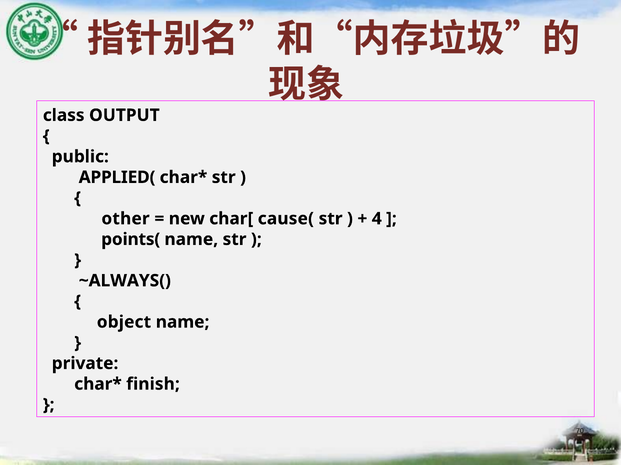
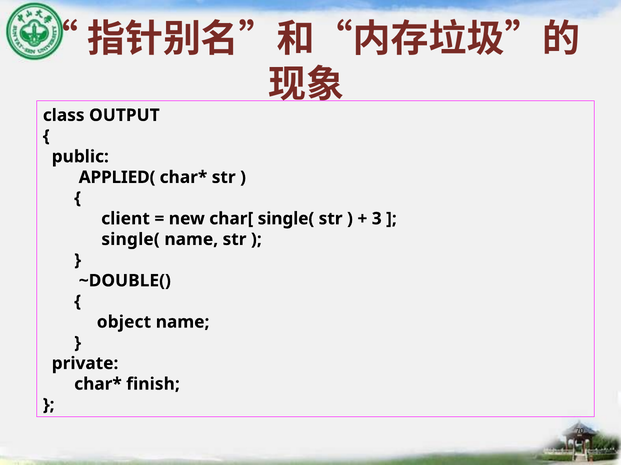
other: other -> client
char[ cause(: cause( -> single(
4: 4 -> 3
points( at (131, 240): points( -> single(
~ALWAYS(: ~ALWAYS( -> ~DOUBLE(
